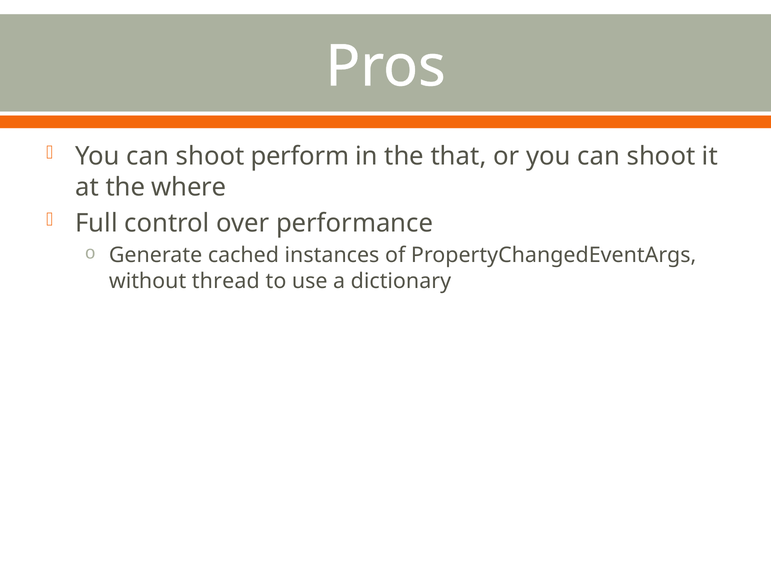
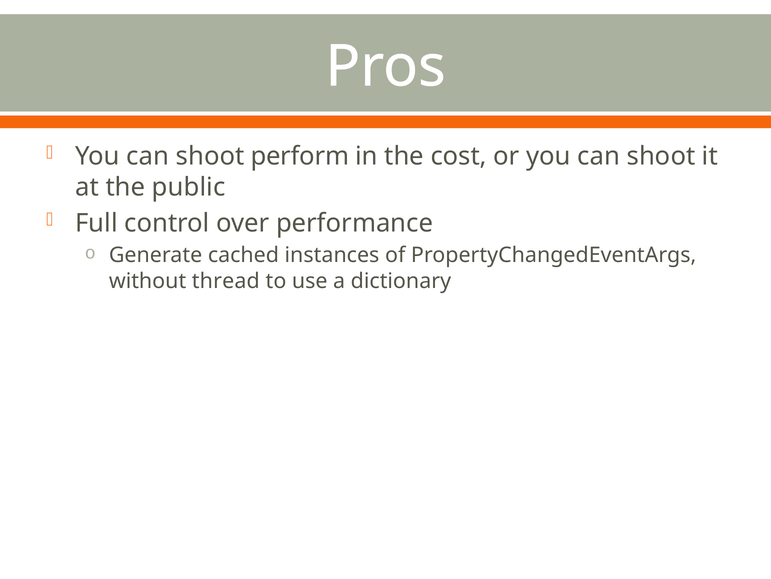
that: that -> cost
where: where -> public
